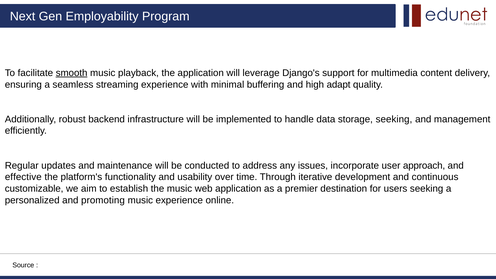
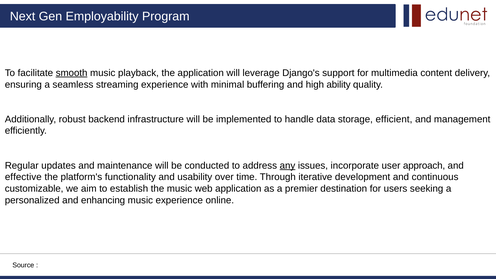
adapt: adapt -> ability
storage seeking: seeking -> efficient
any underline: none -> present
promoting: promoting -> enhancing
